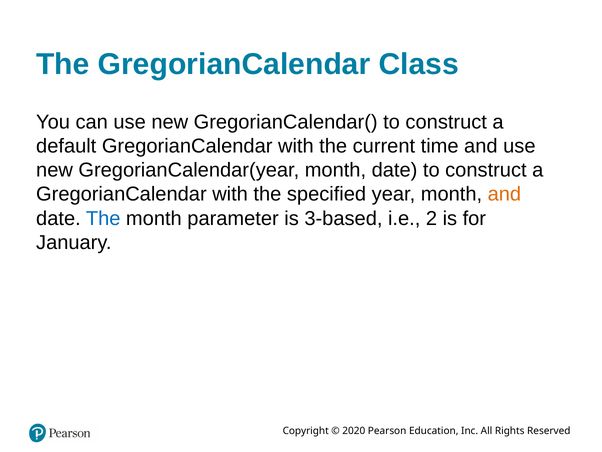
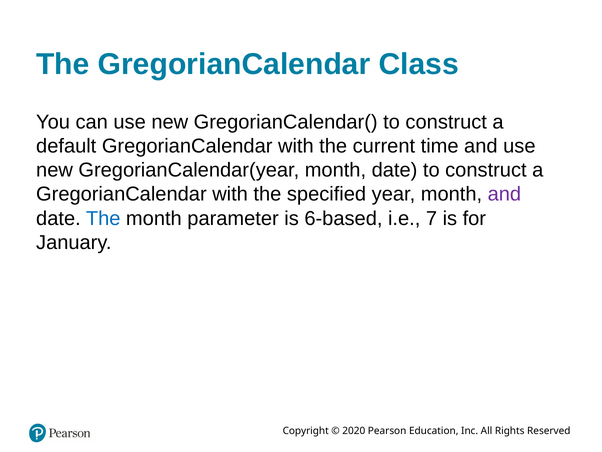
and at (504, 194) colour: orange -> purple
3-based: 3-based -> 6-based
2: 2 -> 7
